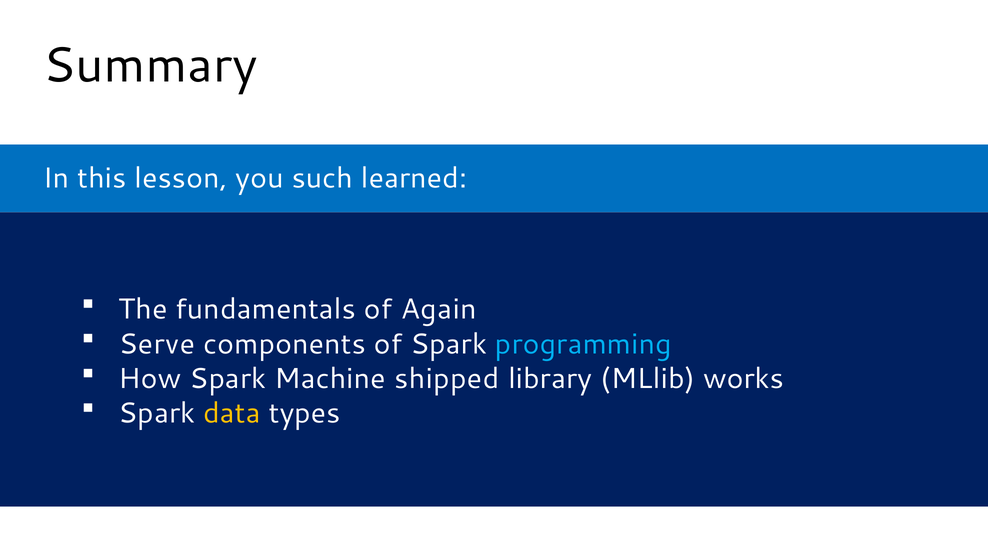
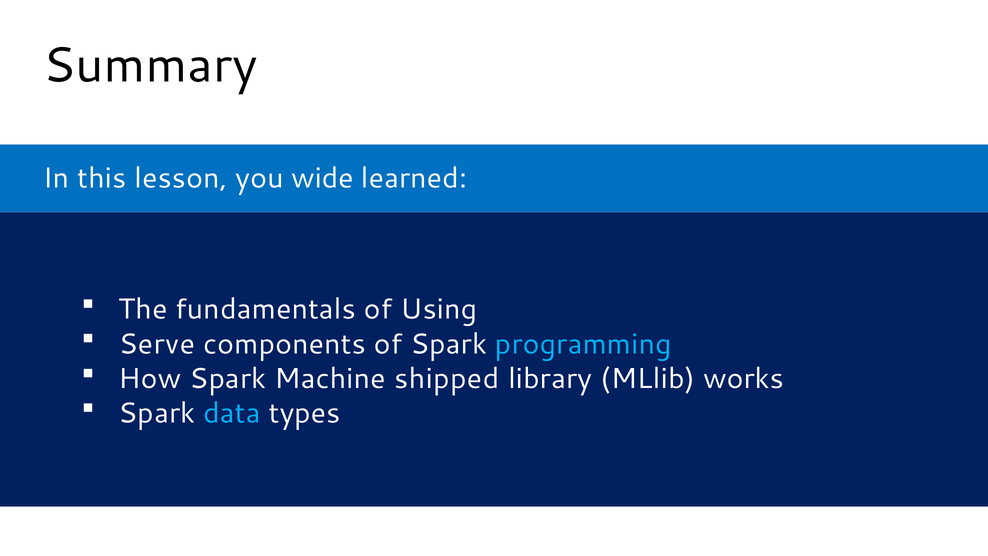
such: such -> wide
Again: Again -> Using
data colour: yellow -> light blue
